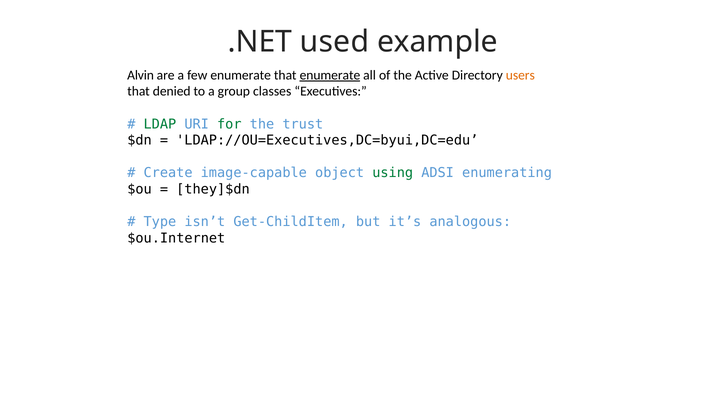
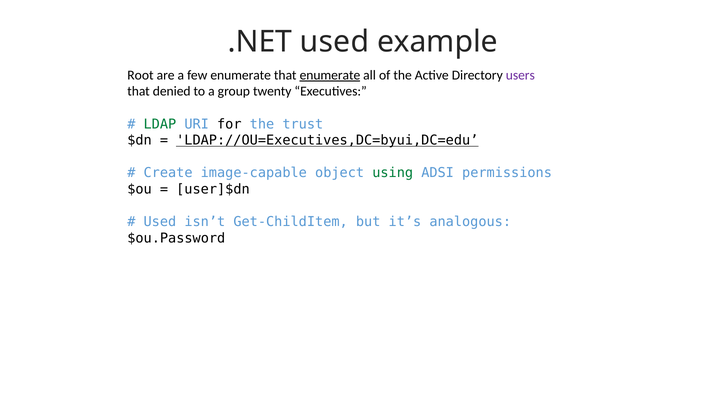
Alvin: Alvin -> Root
users colour: orange -> purple
classes: classes -> twenty
for colour: green -> black
LDAP://OU=Executives,DC=byui,DC=edu underline: none -> present
enumerating: enumerating -> permissions
they]$dn: they]$dn -> user]$dn
Type at (160, 222): Type -> Used
$ou.Internet: $ou.Internet -> $ou.Password
